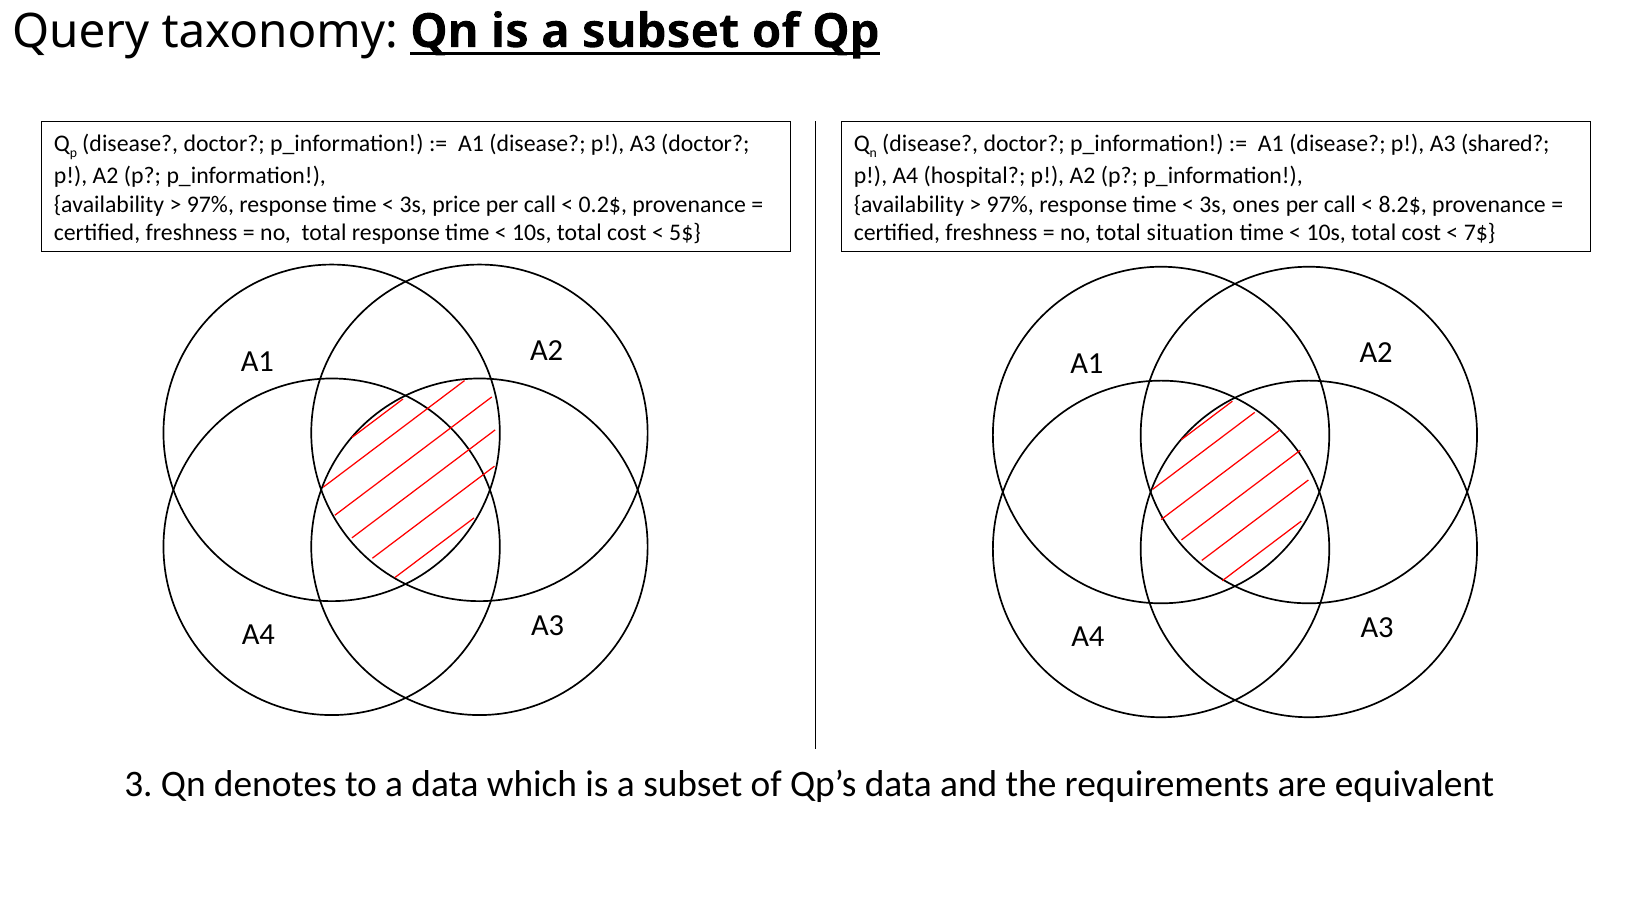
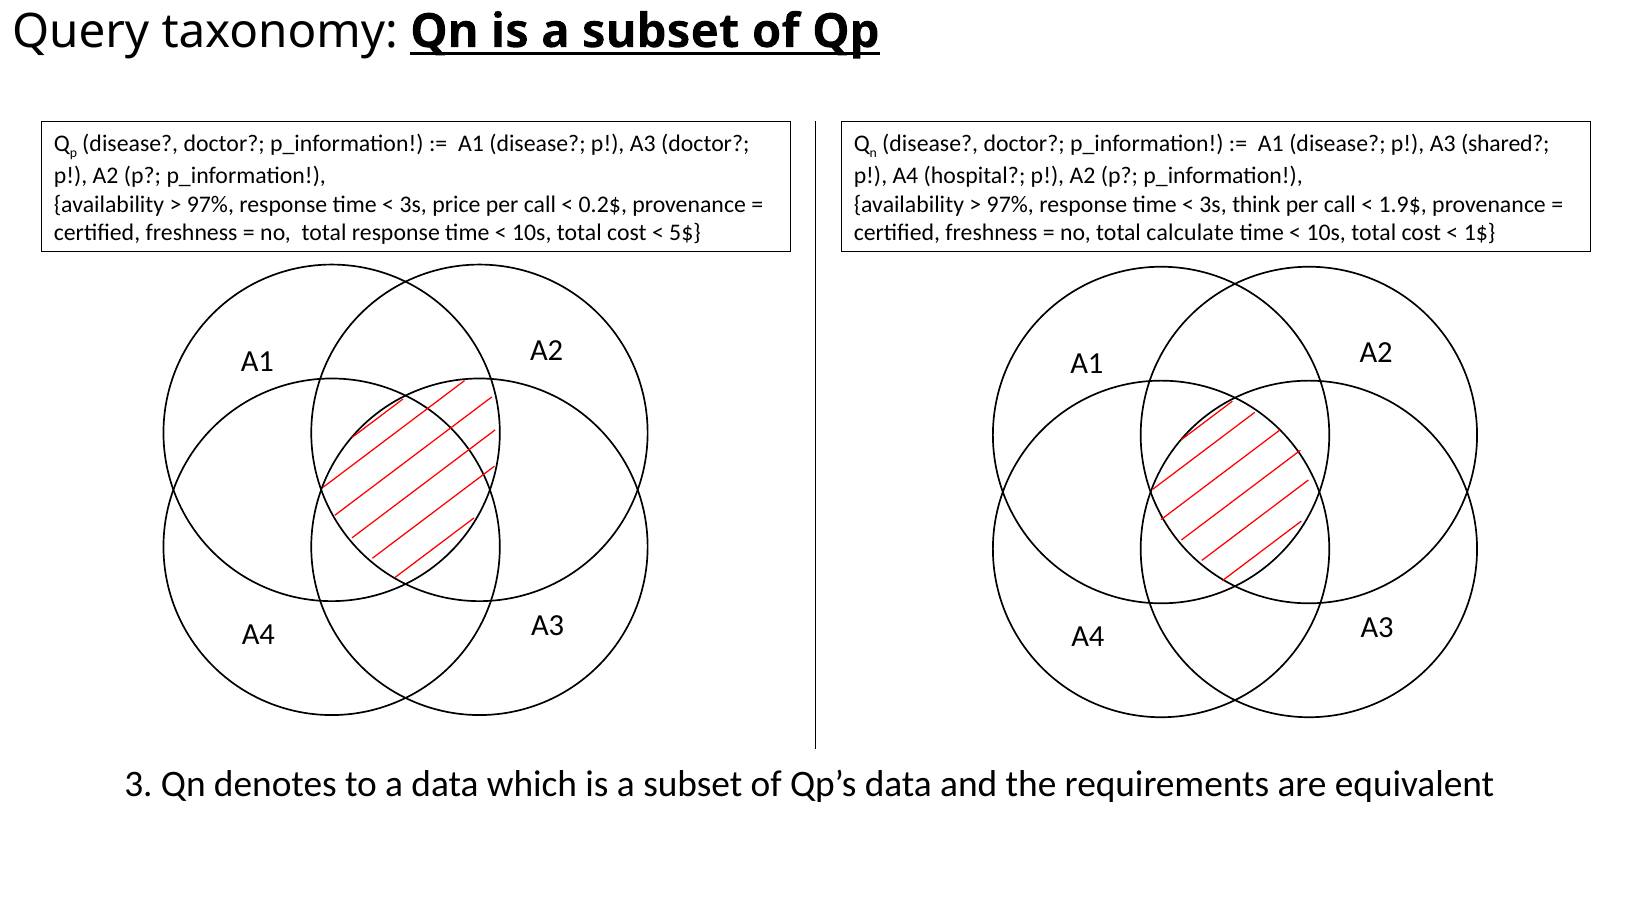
ones: ones -> think
8.2$: 8.2$ -> 1.9$
situation: situation -> calculate
7$: 7$ -> 1$
